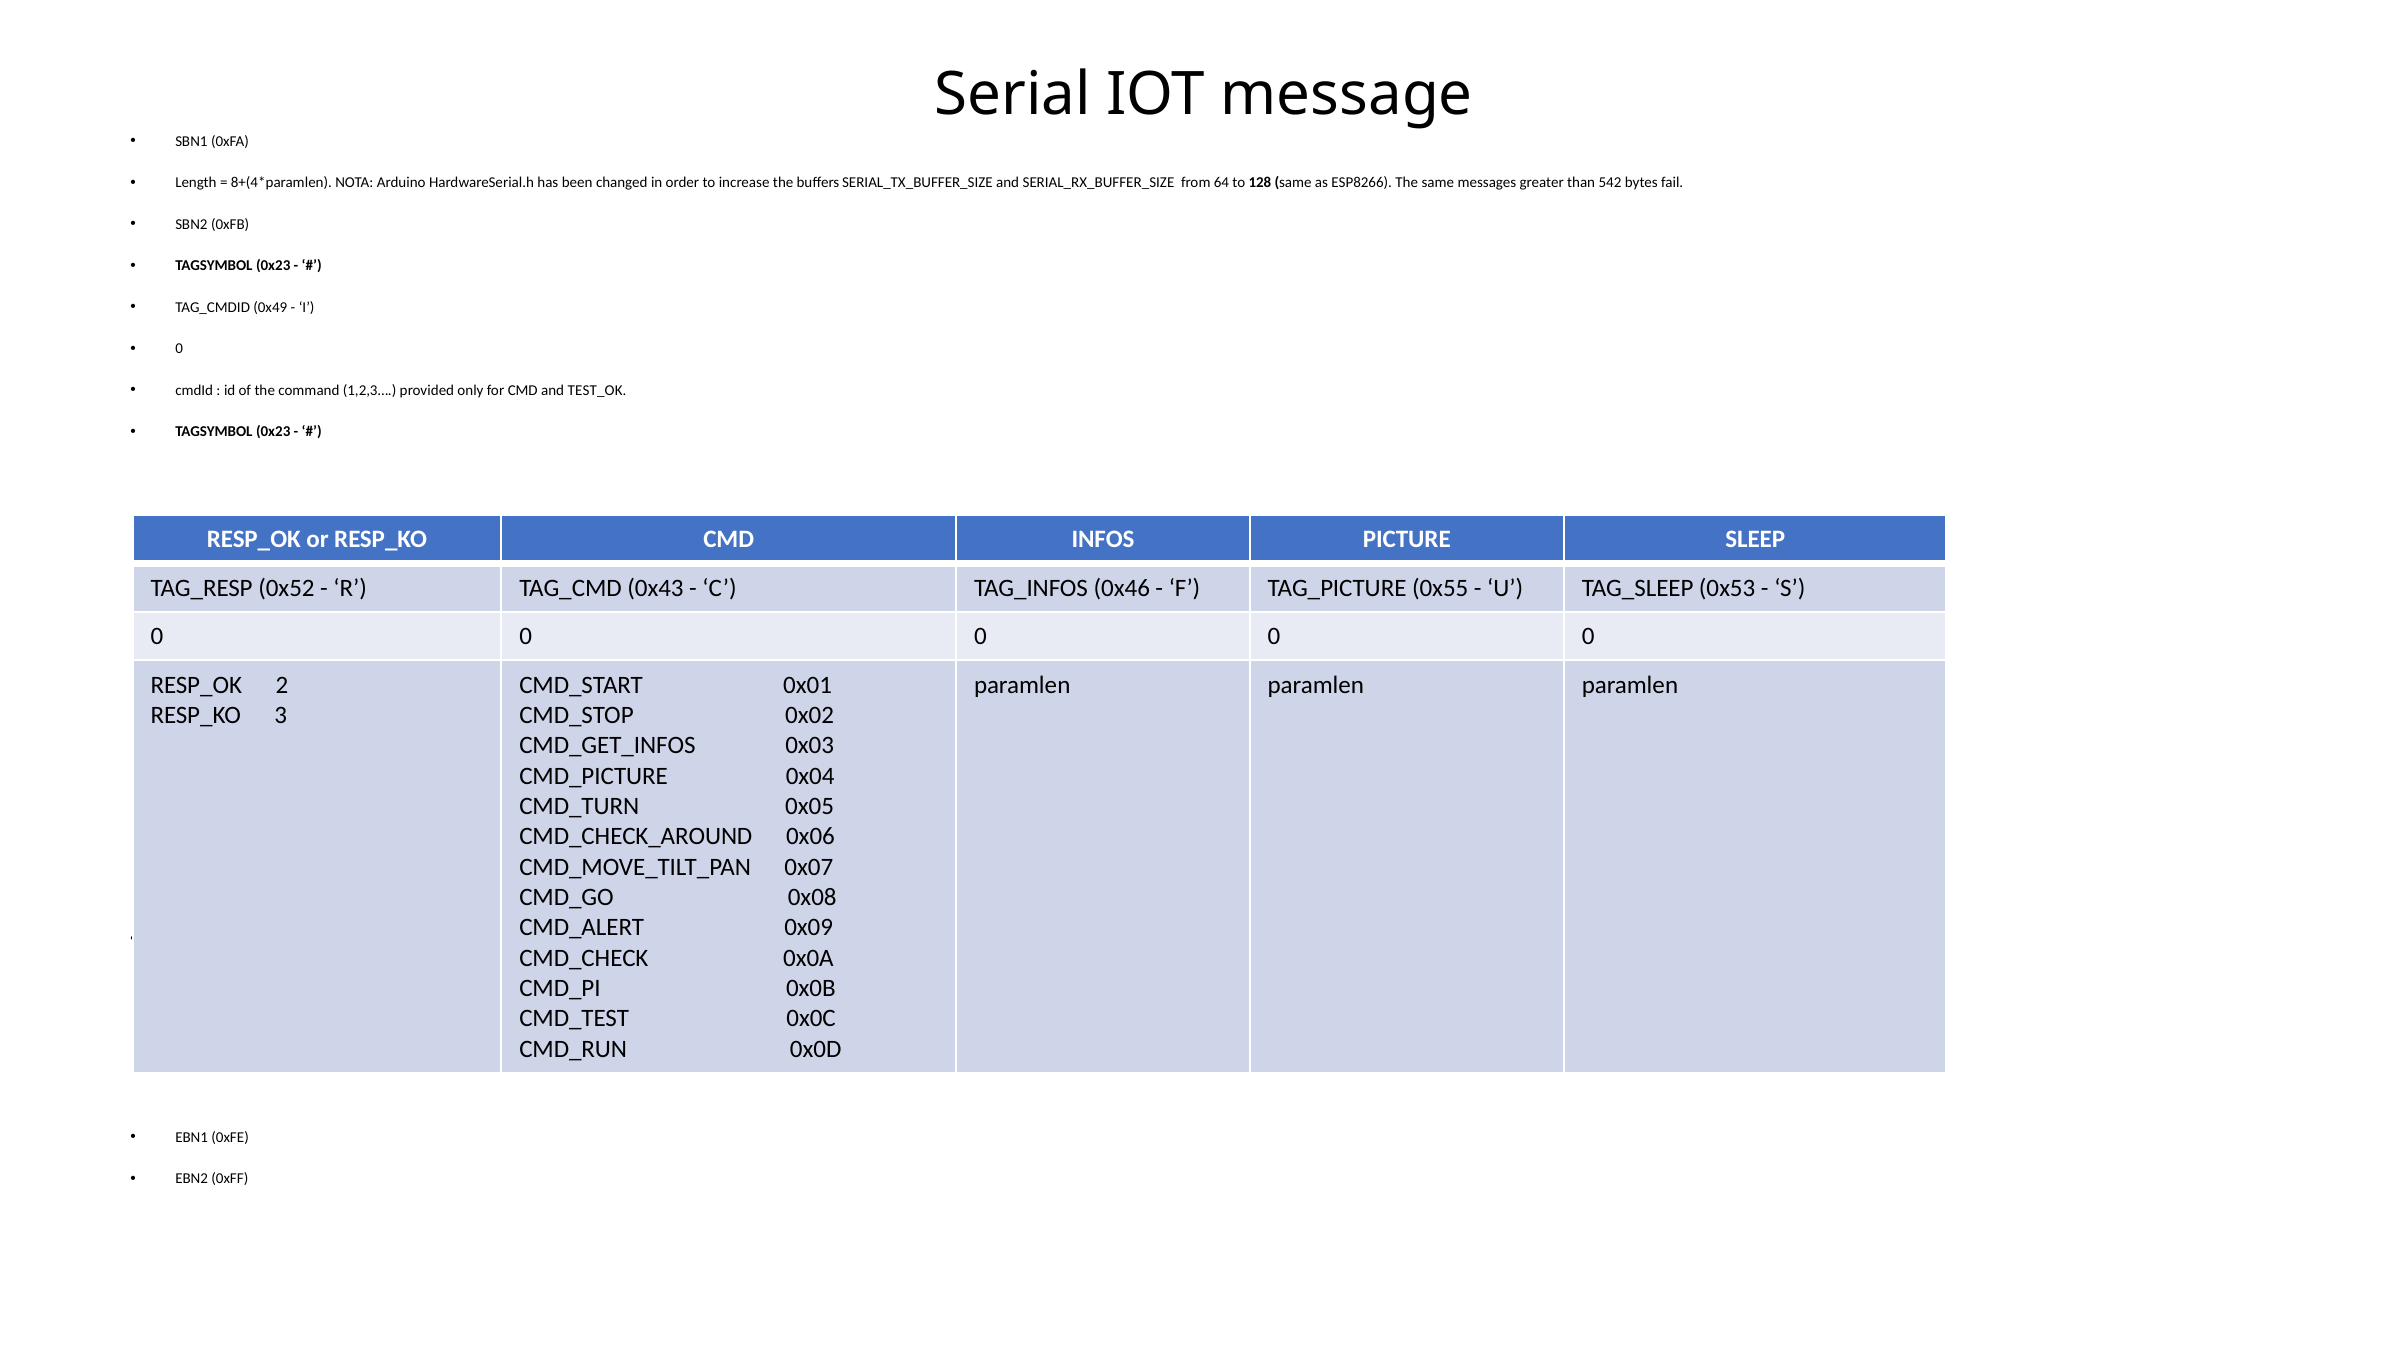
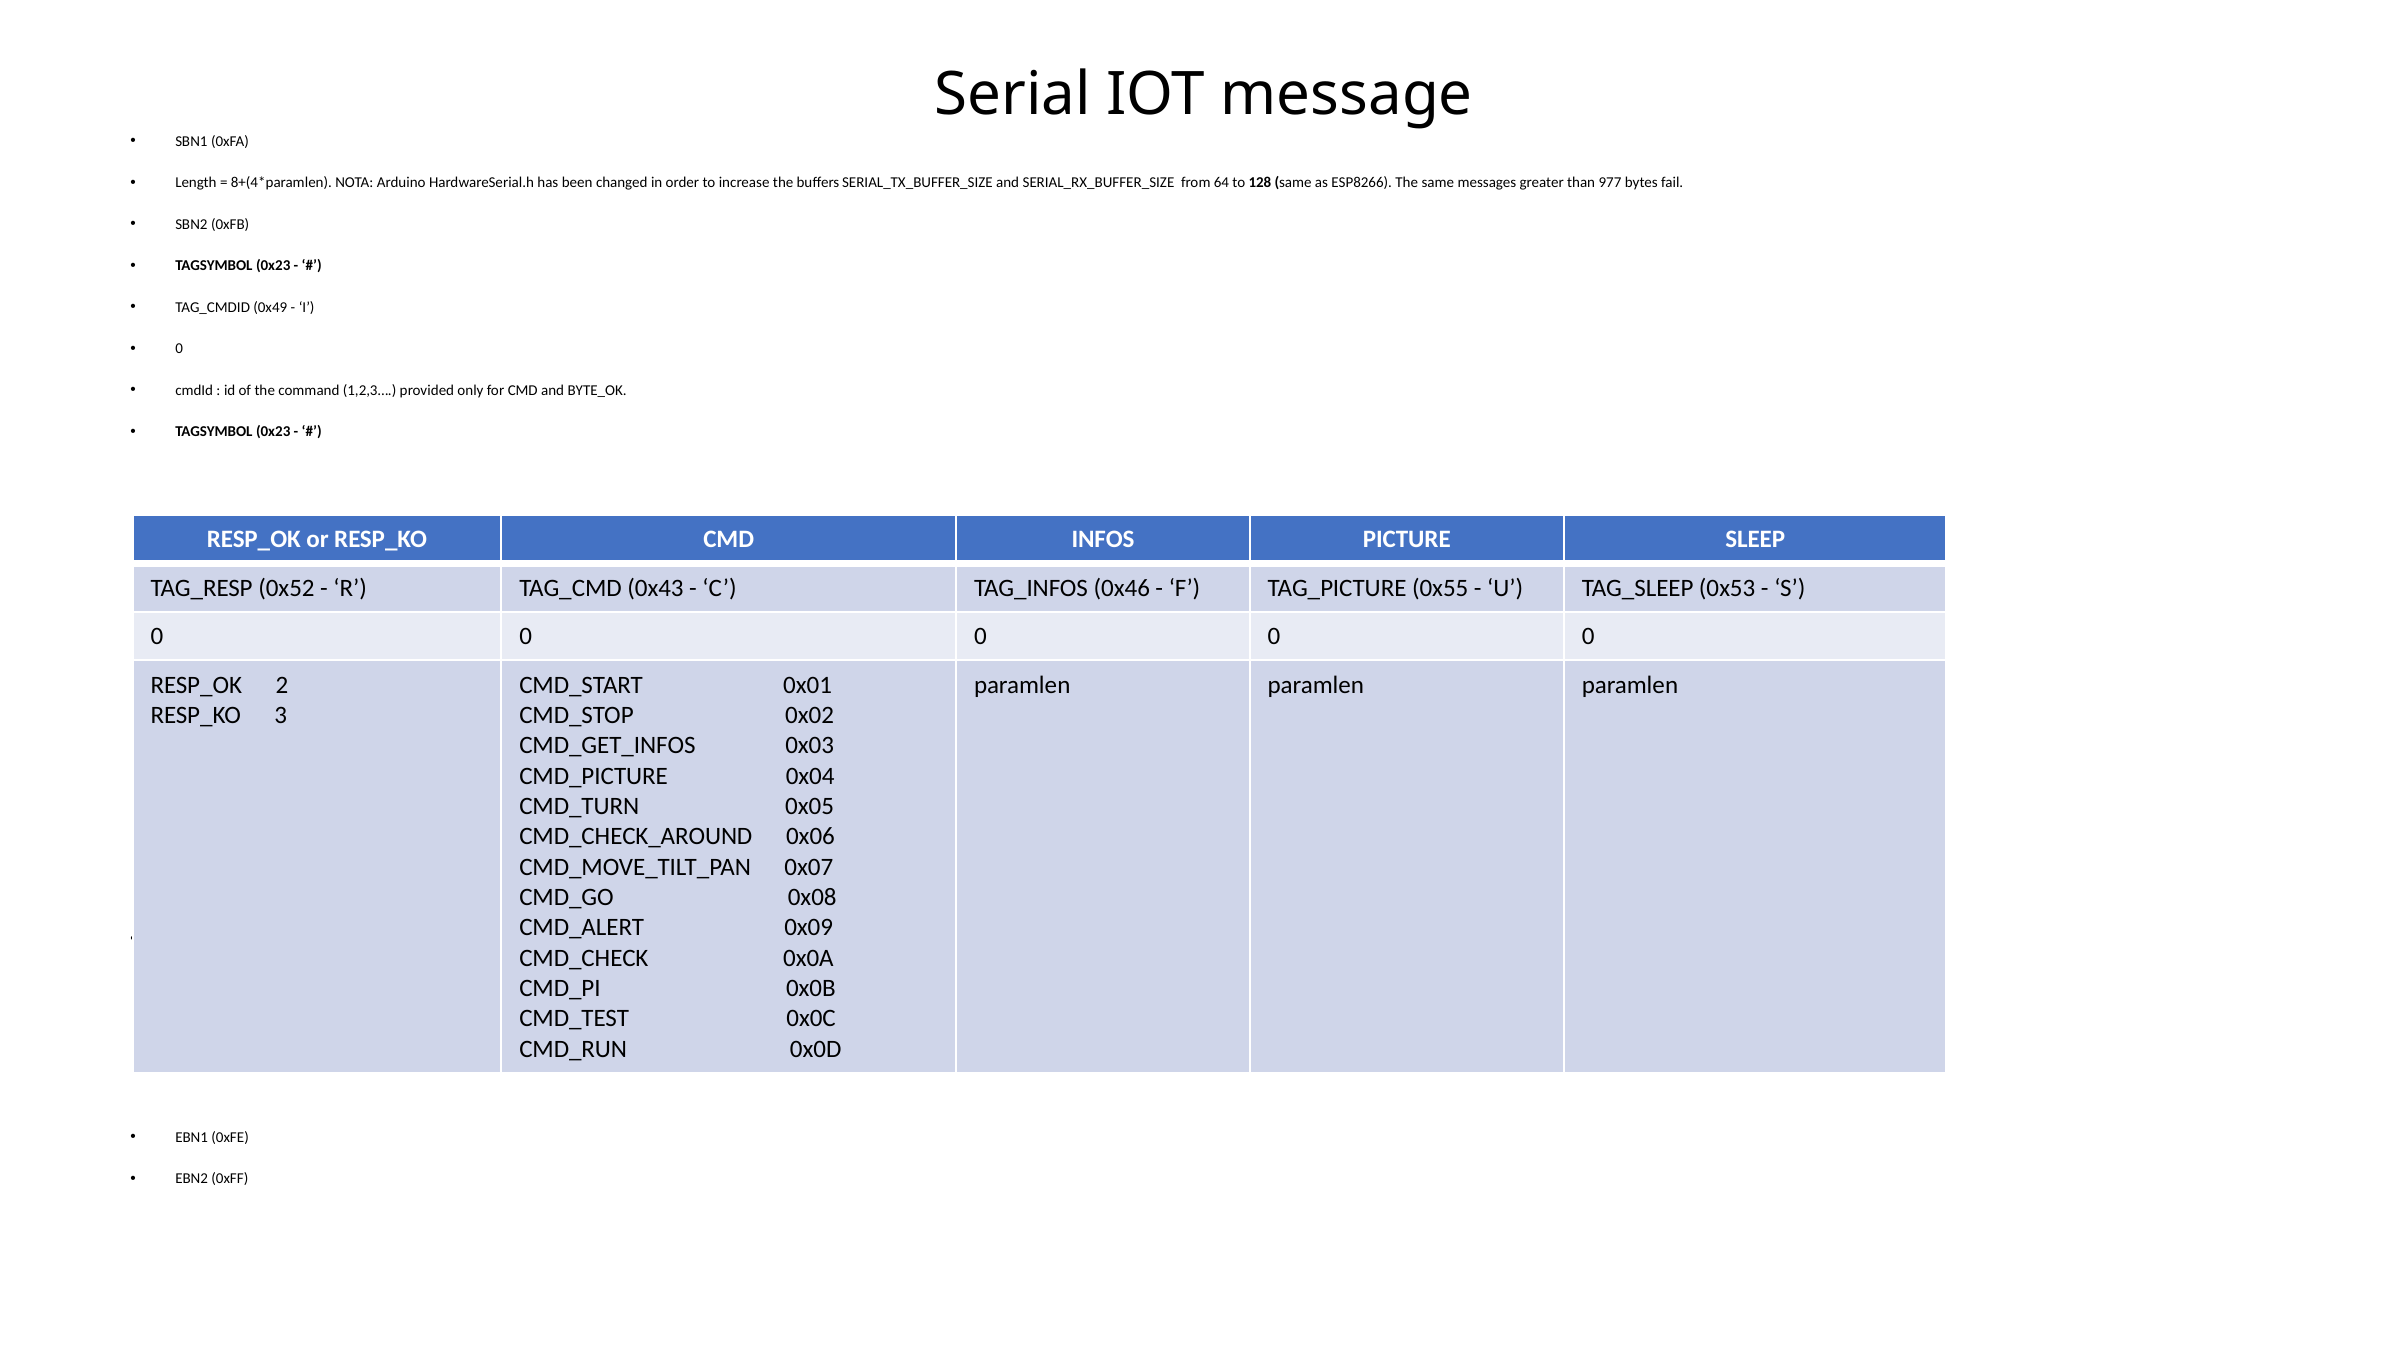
542: 542 -> 977
TEST_OK: TEST_OK -> BYTE_OK
